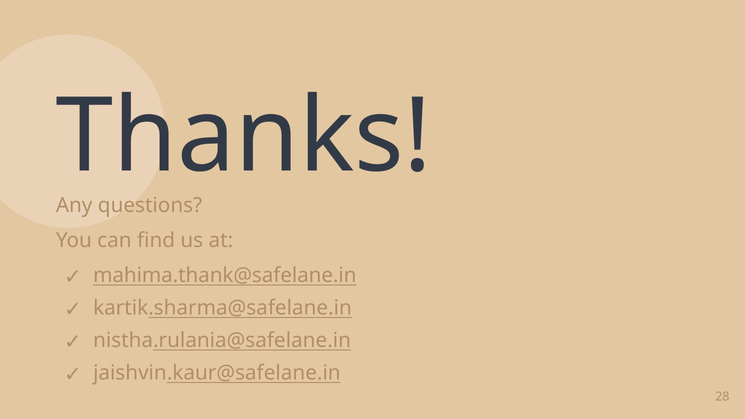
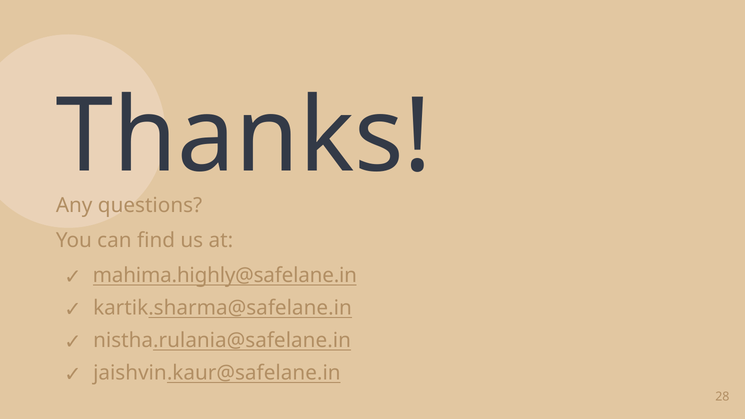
mahima.thank@safelane.in: mahima.thank@safelane.in -> mahima.highly@safelane.in
